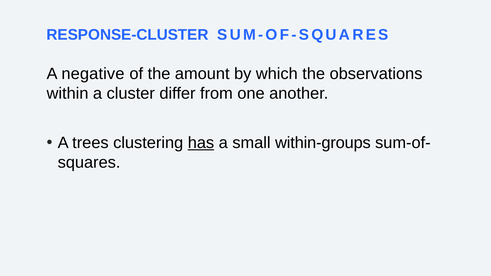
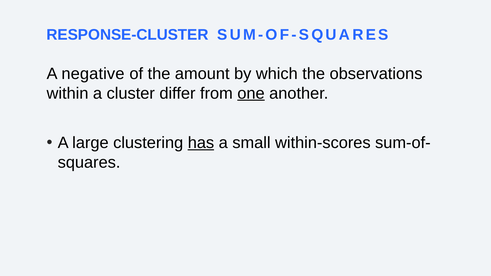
one underline: none -> present
trees: trees -> large
within-groups: within-groups -> within-scores
